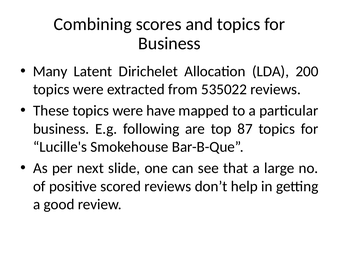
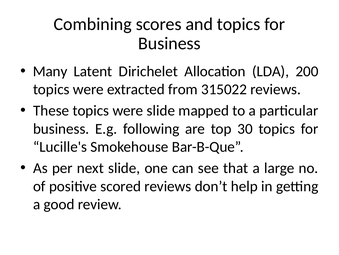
535022: 535022 -> 315022
were have: have -> slide
87: 87 -> 30
